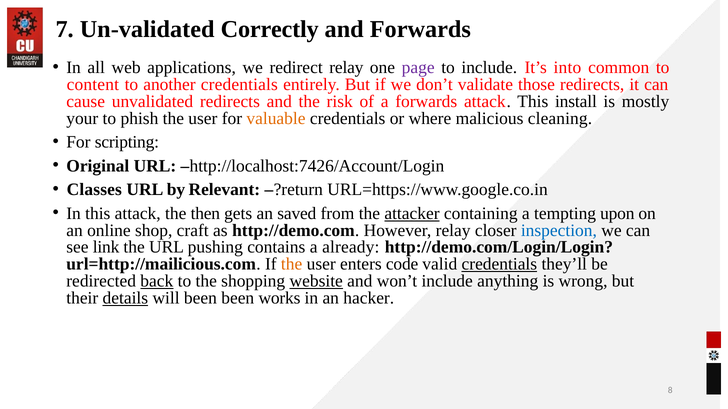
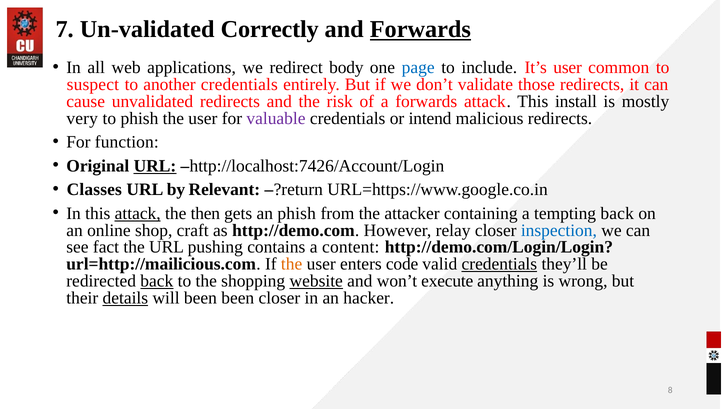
Forwards at (420, 29) underline: none -> present
redirect relay: relay -> body
page colour: purple -> blue
It’s into: into -> user
content: content -> suspect
your: your -> very
valuable colour: orange -> purple
where: where -> intend
malicious cleaning: cleaning -> redirects
scripting: scripting -> function
URL at (155, 166) underline: none -> present
attack at (138, 214) underline: none -> present
an saved: saved -> phish
attacker underline: present -> none
tempting upon: upon -> back
link: link -> fact
already: already -> content
won’t include: include -> execute
been works: works -> closer
